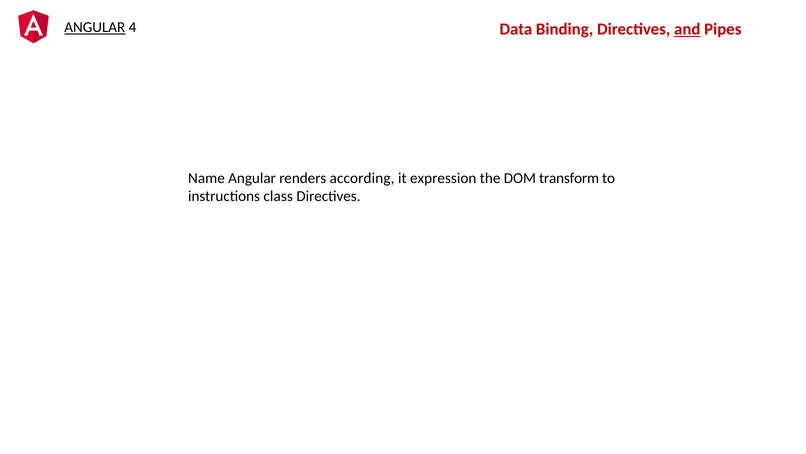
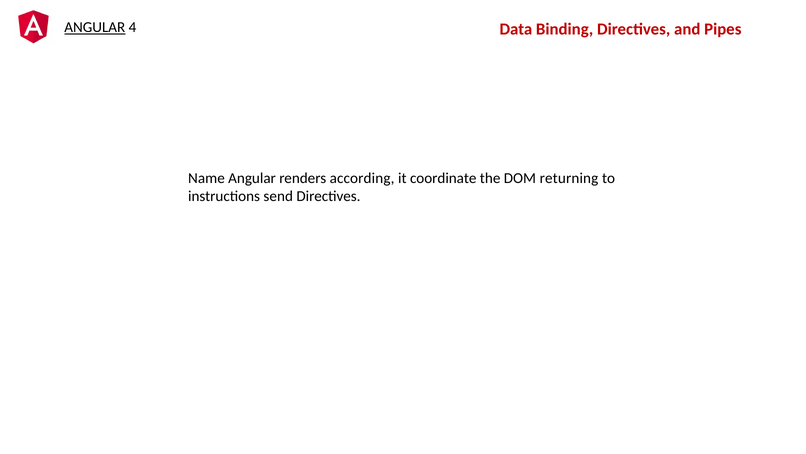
and underline: present -> none
expression: expression -> coordinate
transform: transform -> returning
class: class -> send
